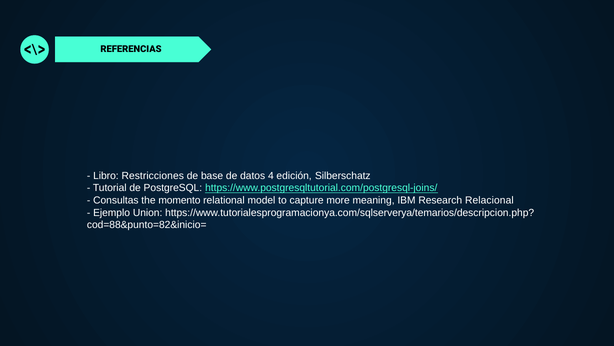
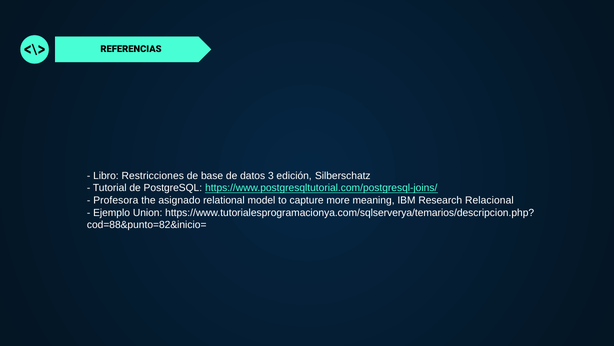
4: 4 -> 3
Consultas: Consultas -> Profesora
momento: momento -> asignado
